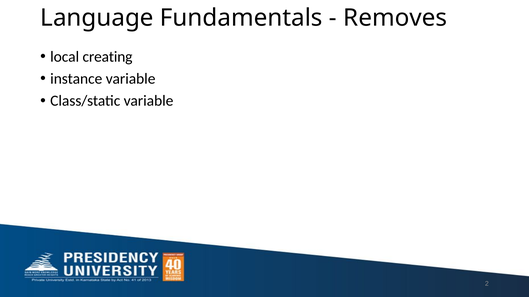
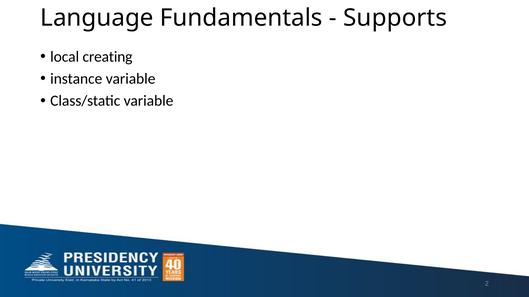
Removes: Removes -> Supports
